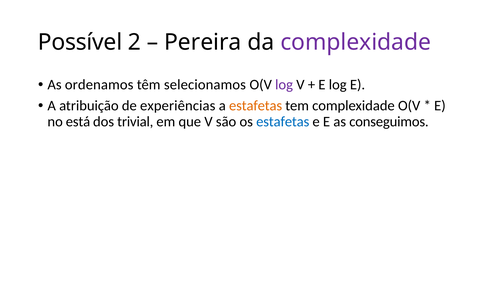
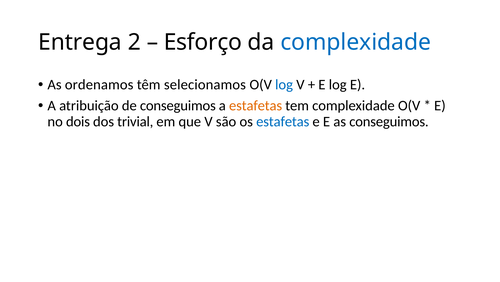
Possível: Possível -> Entrega
Pereira: Pereira -> Esforço
complexidade at (356, 42) colour: purple -> blue
log at (284, 85) colour: purple -> blue
de experiências: experiências -> conseguimos
está: está -> dois
